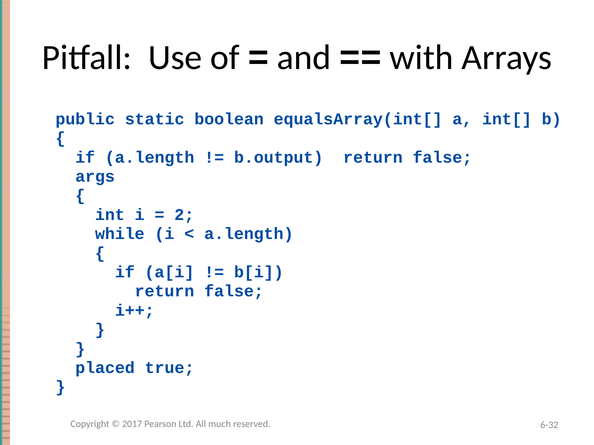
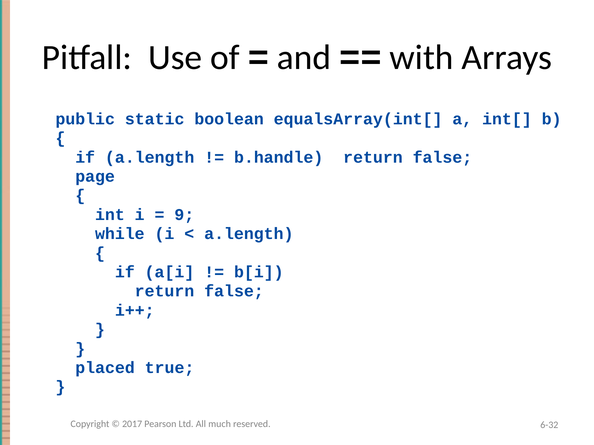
b.output: b.output -> b.handle
args: args -> page
2: 2 -> 9
